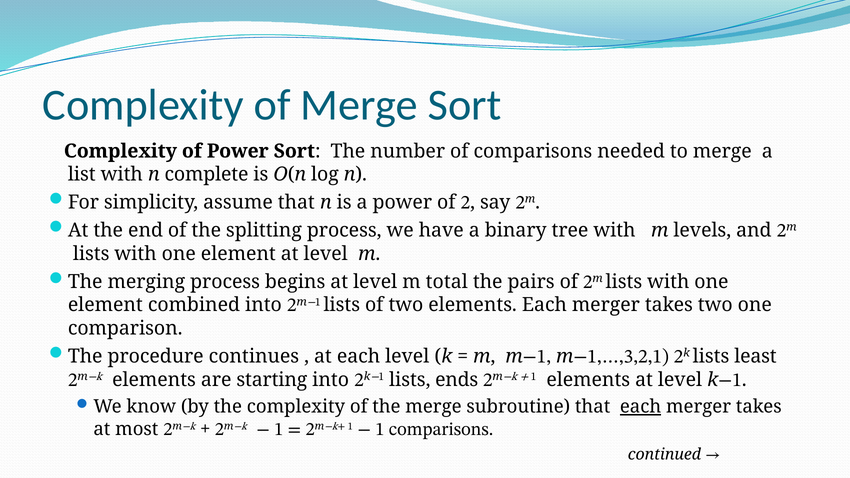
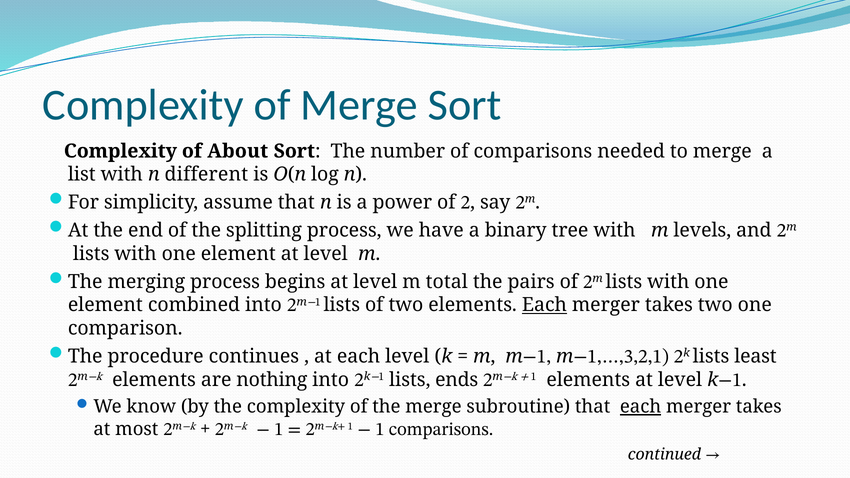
of Power: Power -> About
complete: complete -> different
Each at (544, 305) underline: none -> present
starting: starting -> nothing
